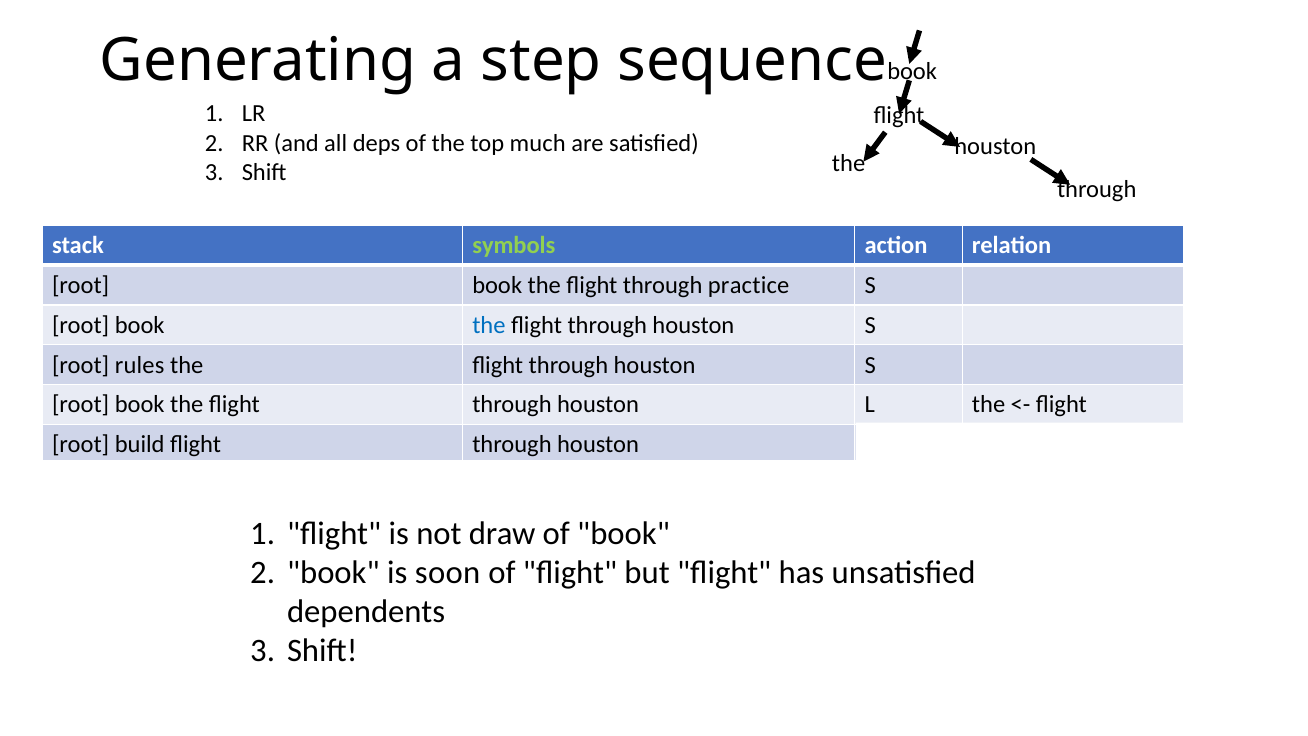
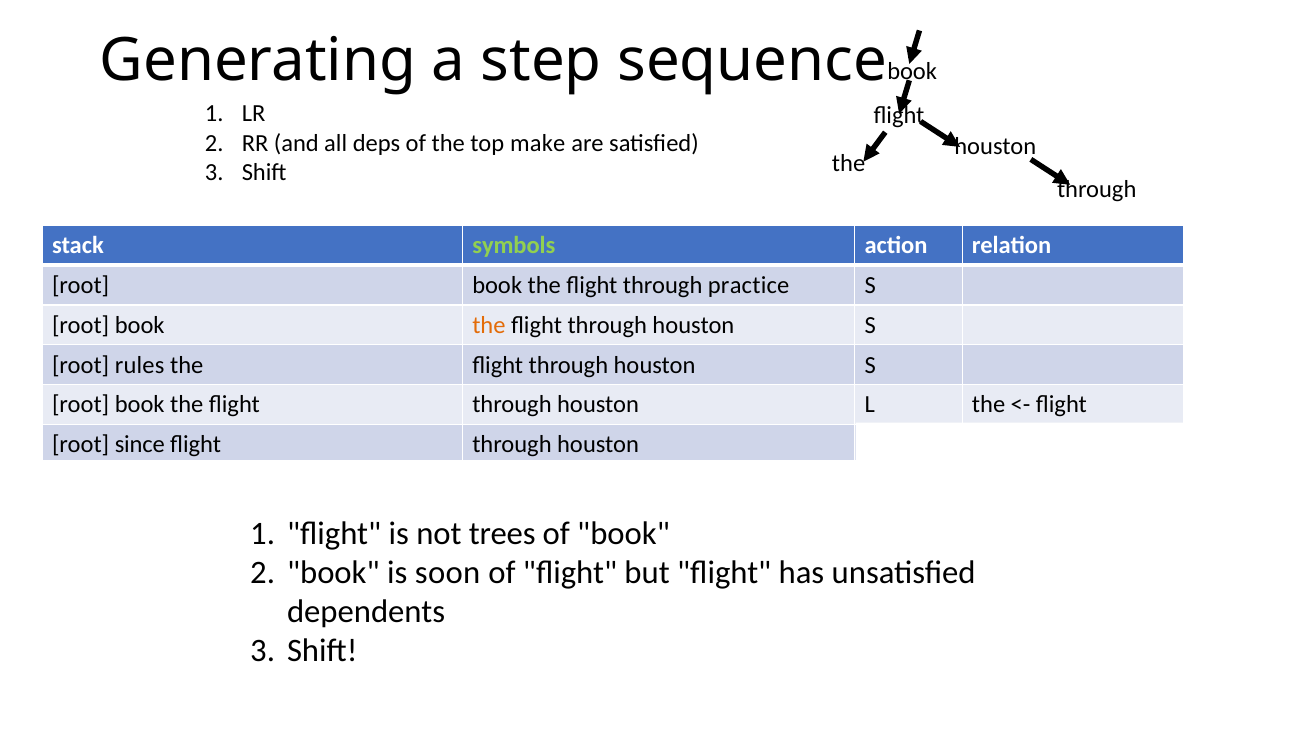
much: much -> make
the at (489, 325) colour: blue -> orange
build: build -> since
draw: draw -> trees
